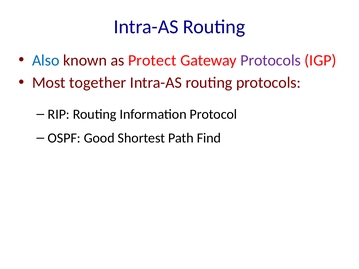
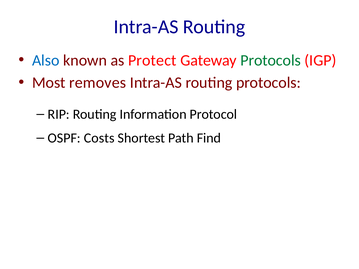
Protocols at (271, 60) colour: purple -> green
together: together -> removes
Good: Good -> Costs
